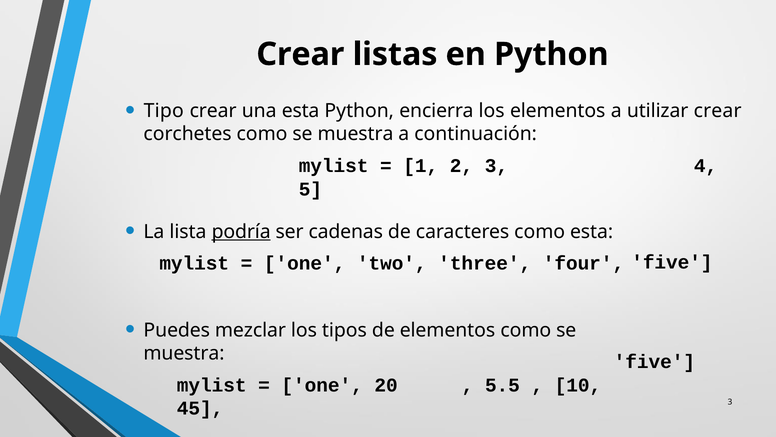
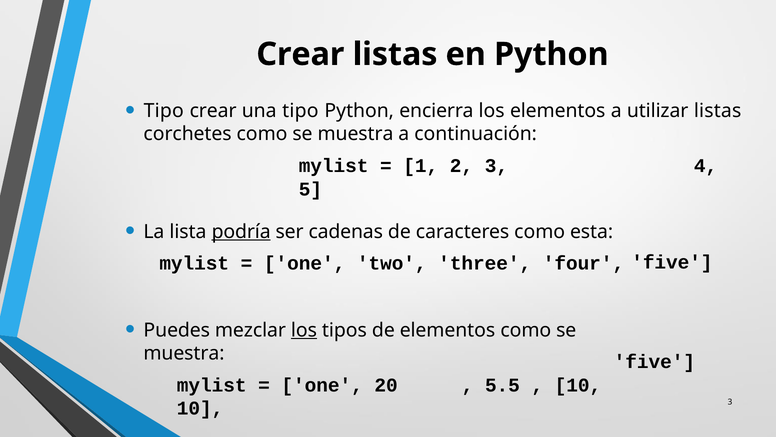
una esta: esta -> tipo
utilizar crear: crear -> listas
los at (304, 330) underline: none -> present
45 at (200, 408): 45 -> 10
